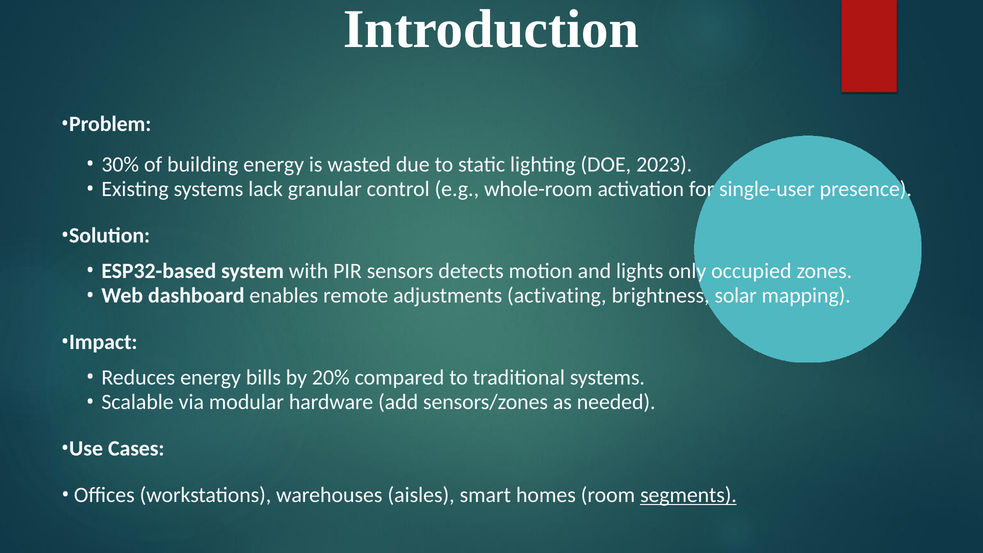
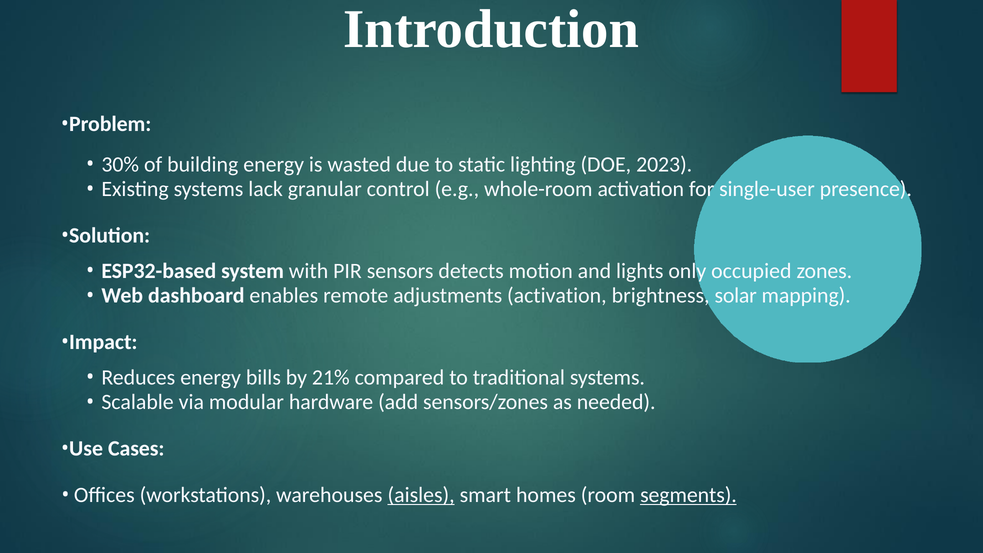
adjustments activating: activating -> activation
20%: 20% -> 21%
aisles underline: none -> present
